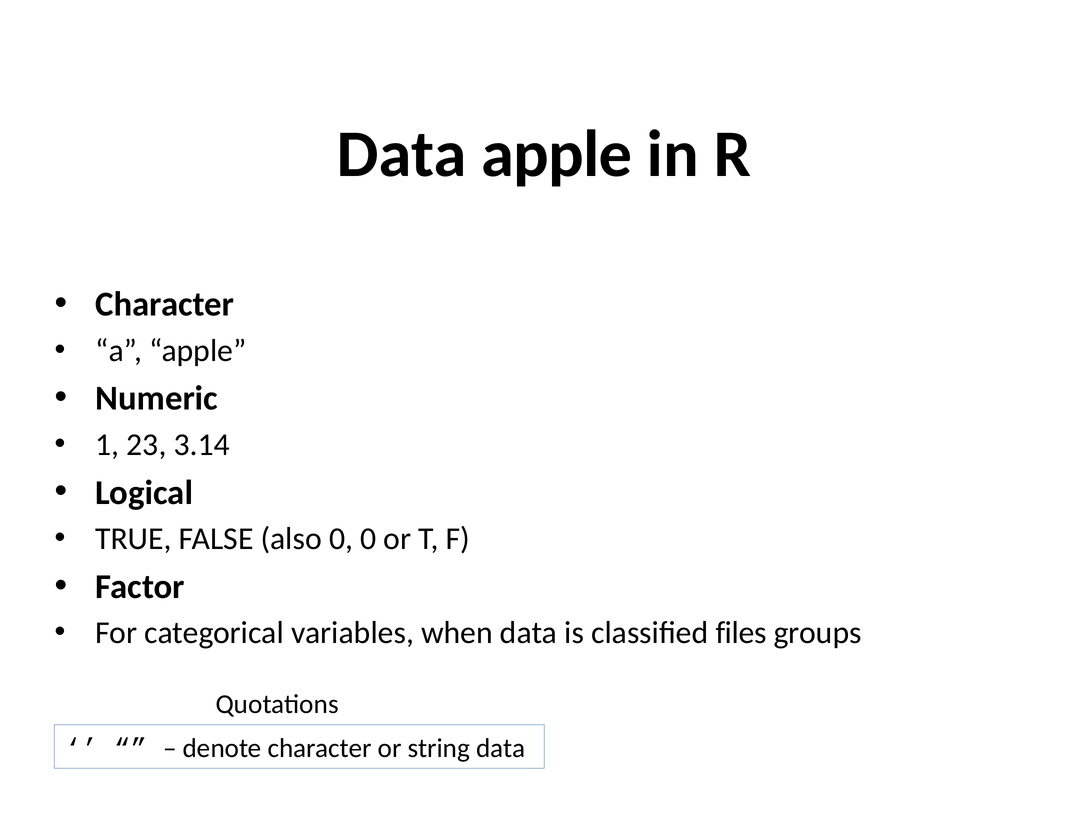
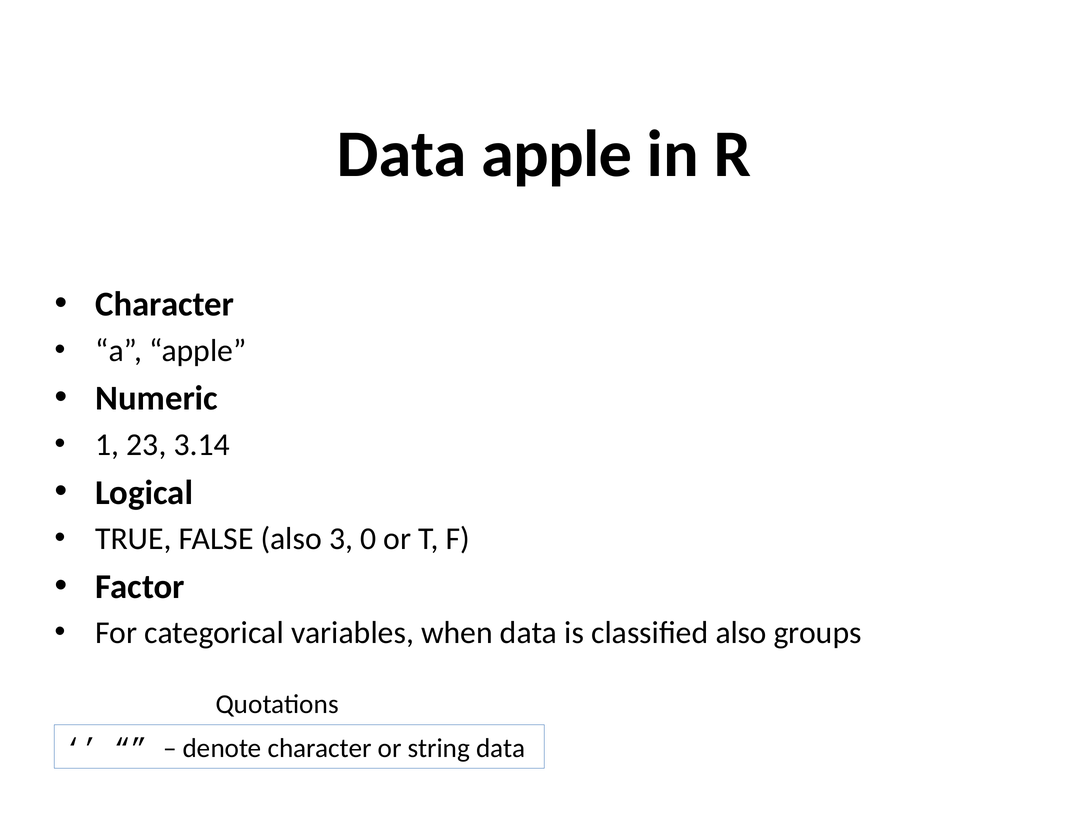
also 0: 0 -> 3
classified files: files -> also
